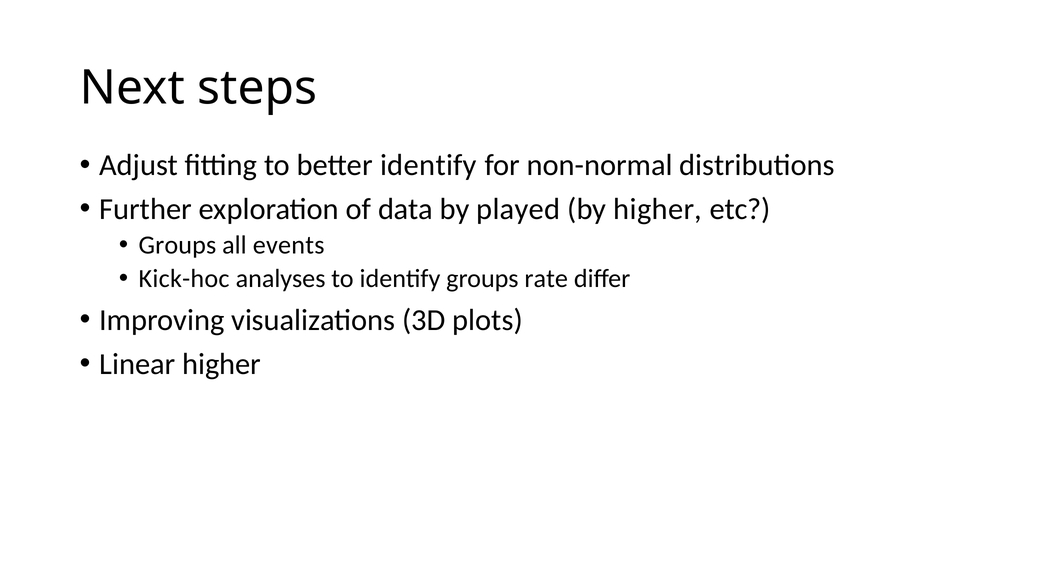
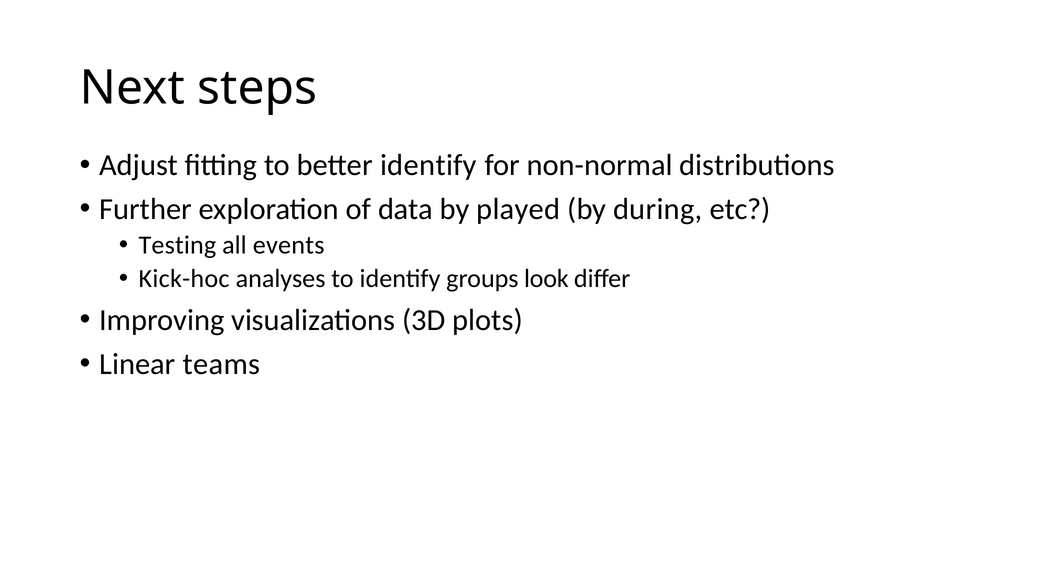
by higher: higher -> during
Groups at (177, 245): Groups -> Testing
rate: rate -> look
Linear higher: higher -> teams
